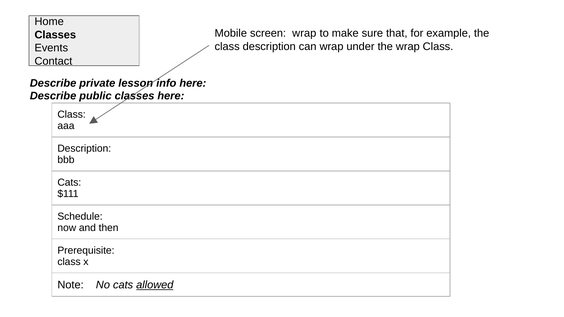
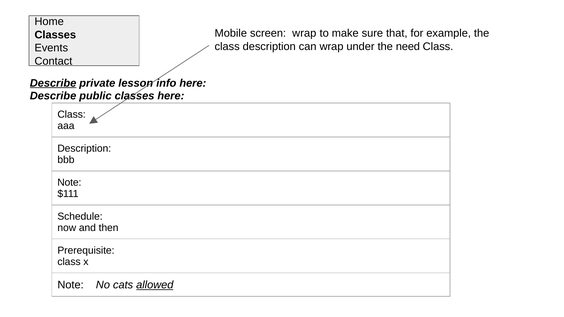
the wrap: wrap -> need
Describe at (53, 83) underline: none -> present
Cats at (69, 183): Cats -> Note
